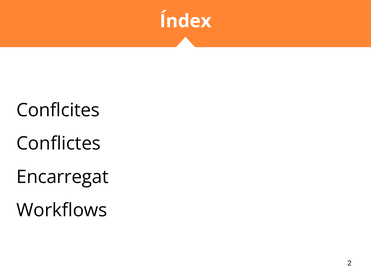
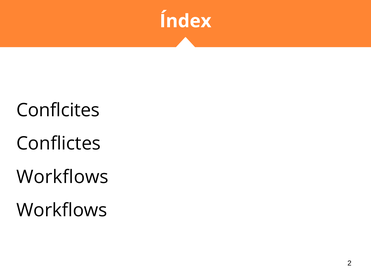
Encarregat at (63, 177): Encarregat -> Workflows
